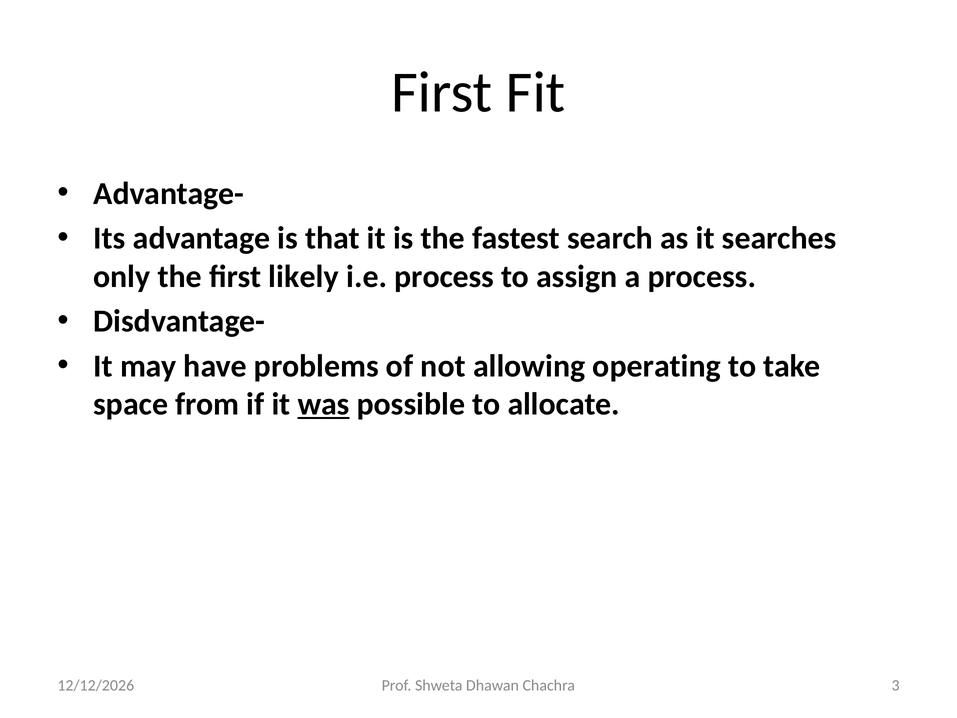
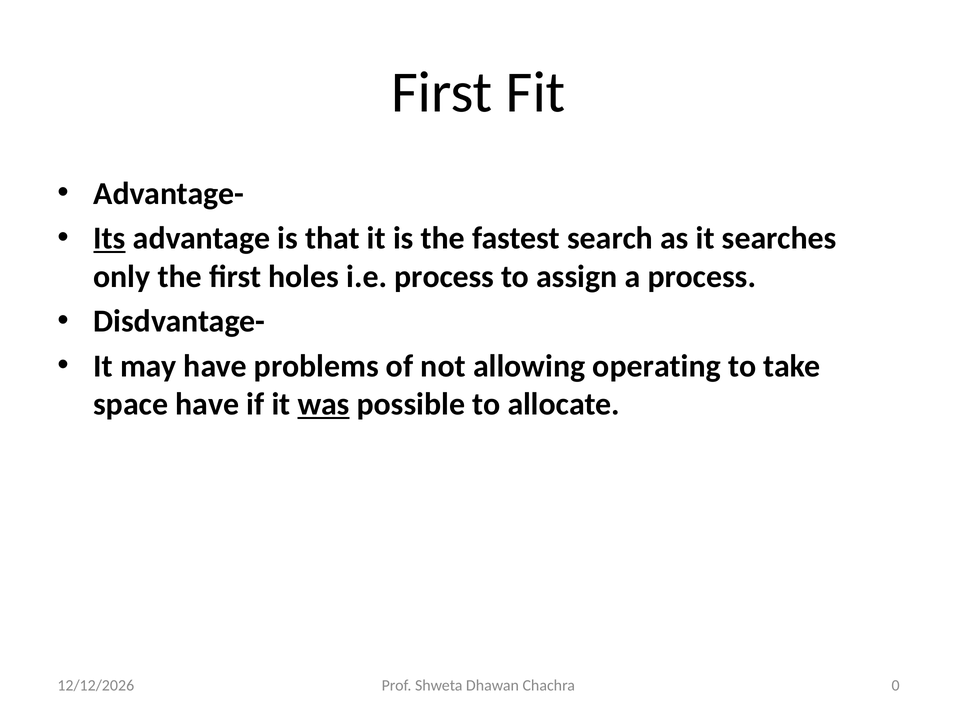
Its underline: none -> present
likely: likely -> holes
space from: from -> have
3: 3 -> 0
